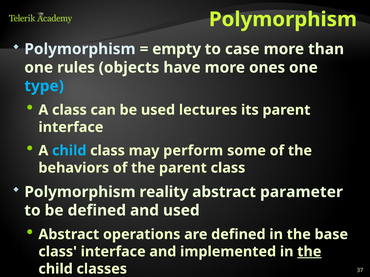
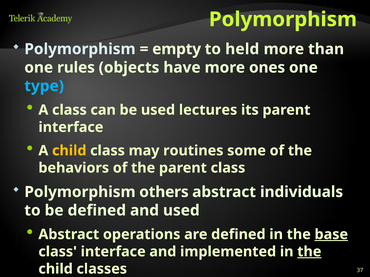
case: case -> held
child at (69, 151) colour: light blue -> yellow
perform: perform -> routines
reality: reality -> others
parameter: parameter -> individuals
base underline: none -> present
